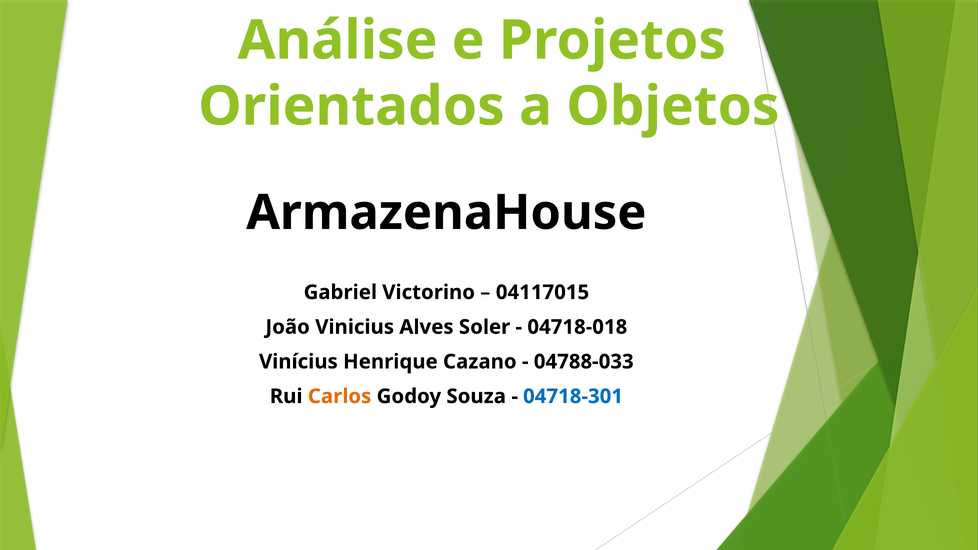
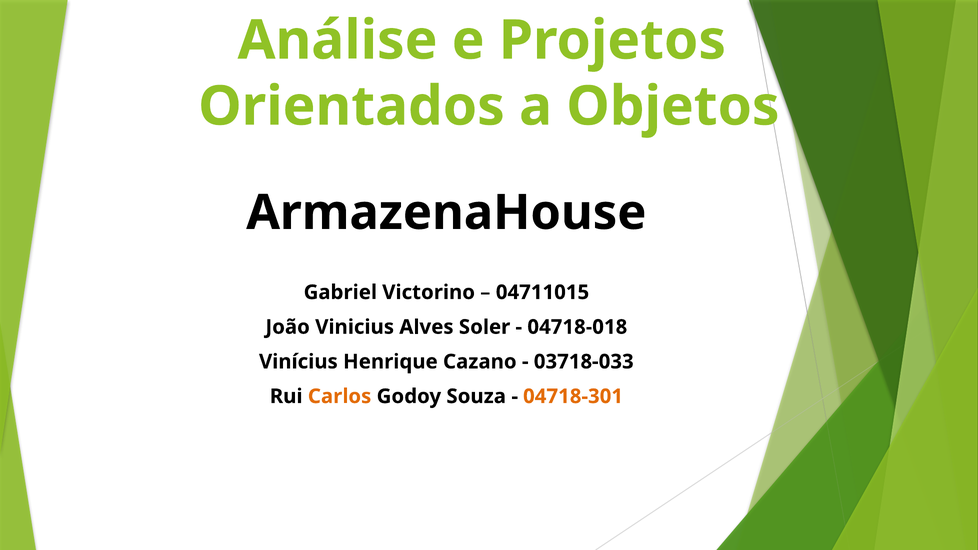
04117015: 04117015 -> 04711015
04788-033: 04788-033 -> 03718-033
04718-301 colour: blue -> orange
